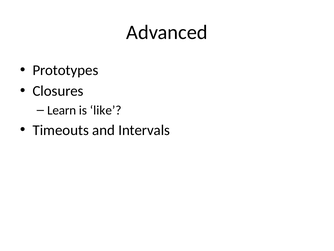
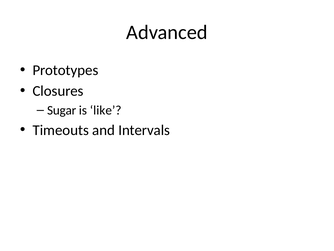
Learn: Learn -> Sugar
